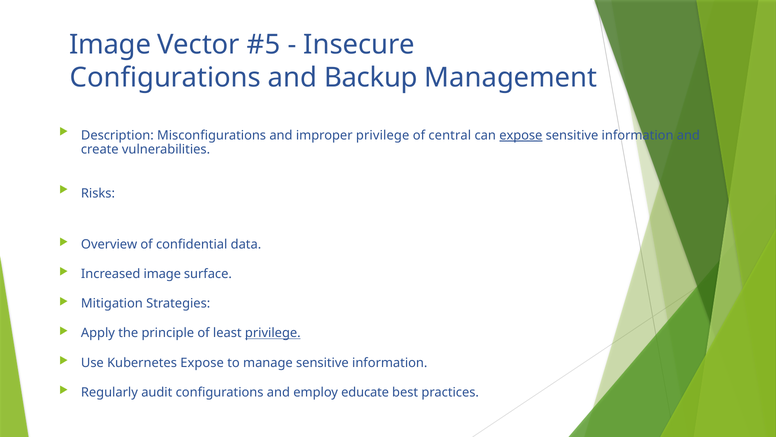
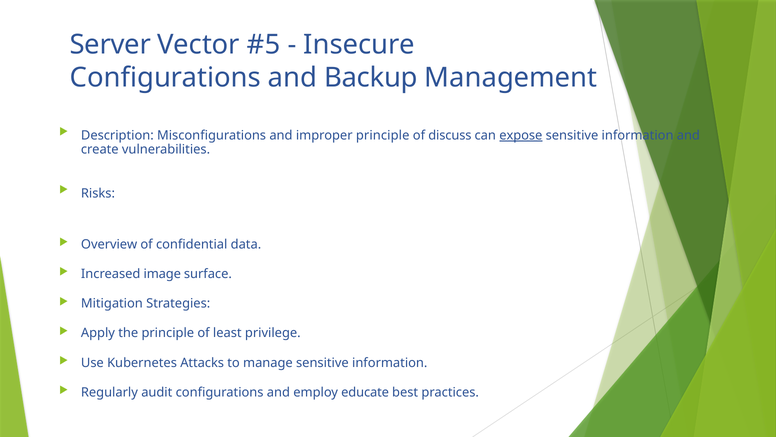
Image at (110, 45): Image -> Server
improper privilege: privilege -> principle
central: central -> discuss
privilege at (273, 333) underline: present -> none
Kubernetes Expose: Expose -> Attacks
